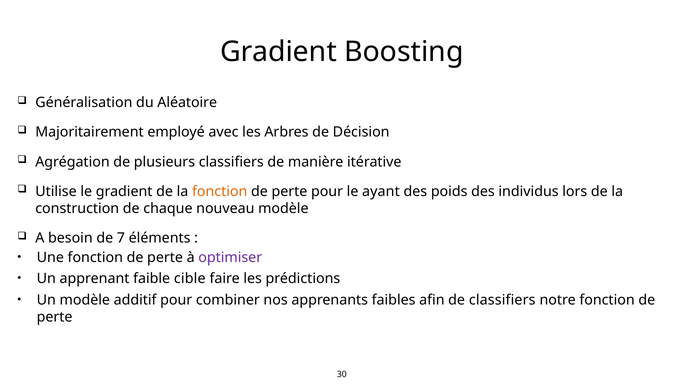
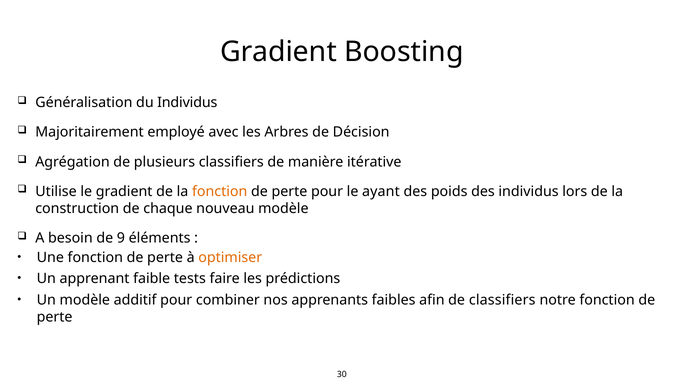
du Aléatoire: Aléatoire -> Individus
7: 7 -> 9
optimiser colour: purple -> orange
cible: cible -> tests
